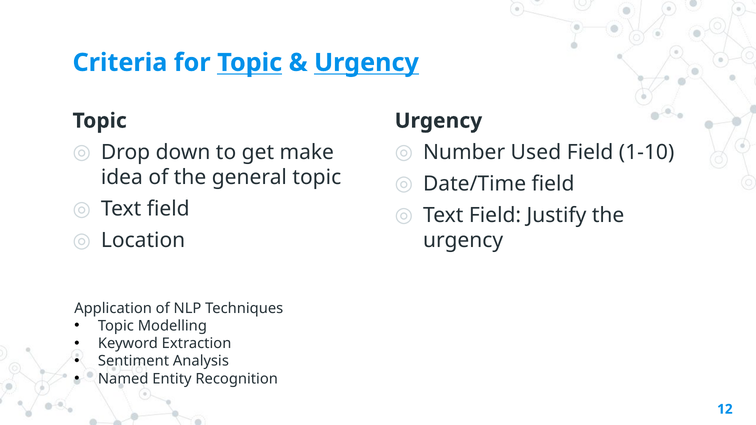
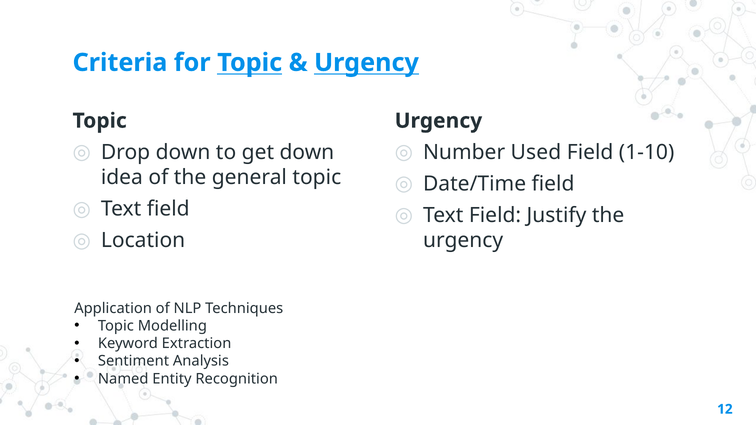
get make: make -> down
